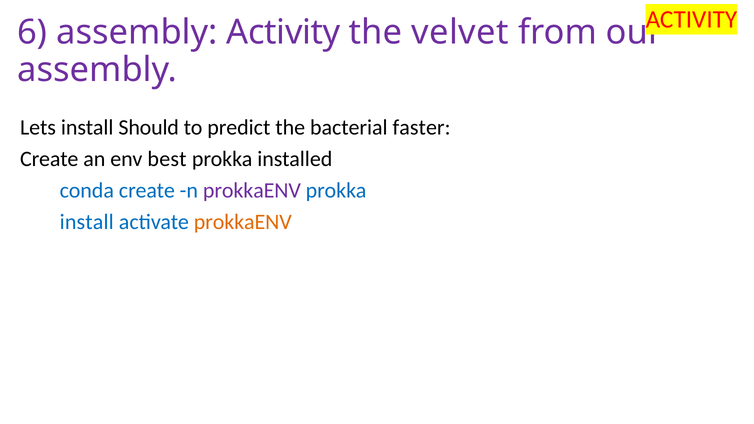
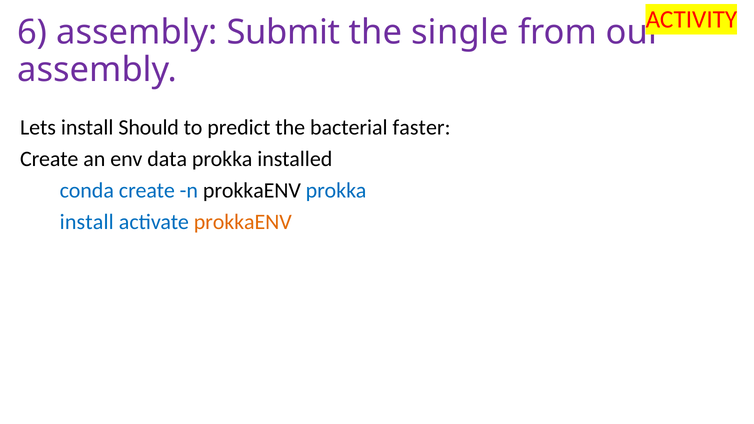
assembly Activity: Activity -> Submit
velvet: velvet -> single
best: best -> data
prokkaENV at (252, 191) colour: purple -> black
